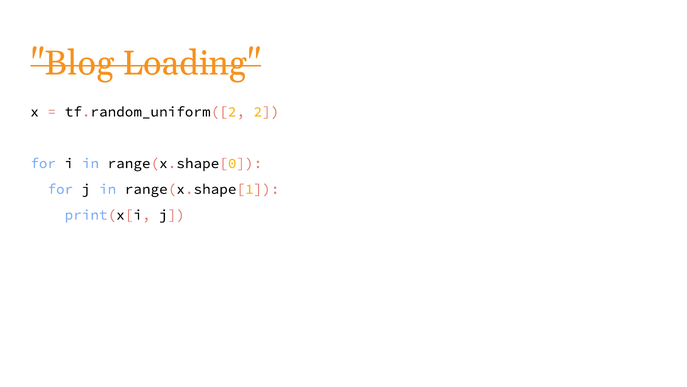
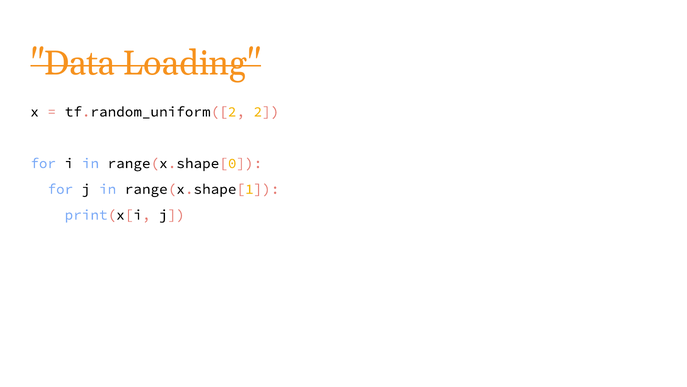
Blog: Blog -> Data
